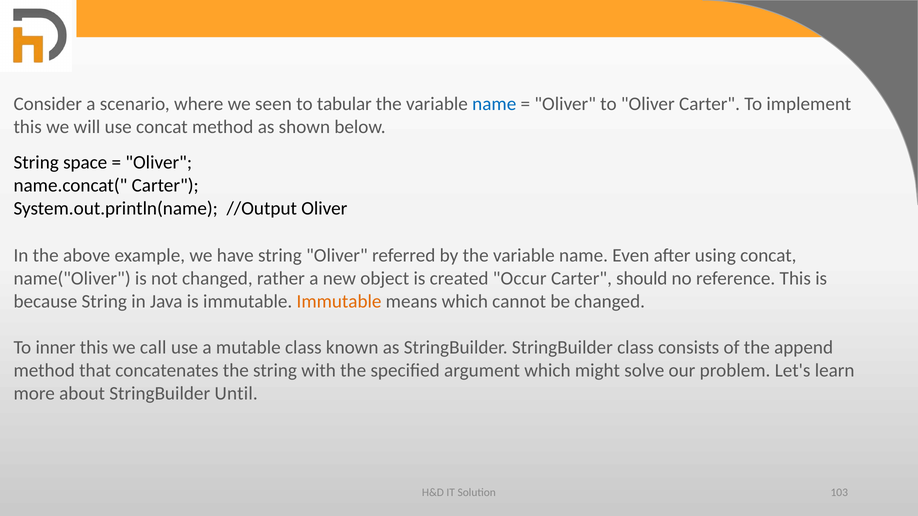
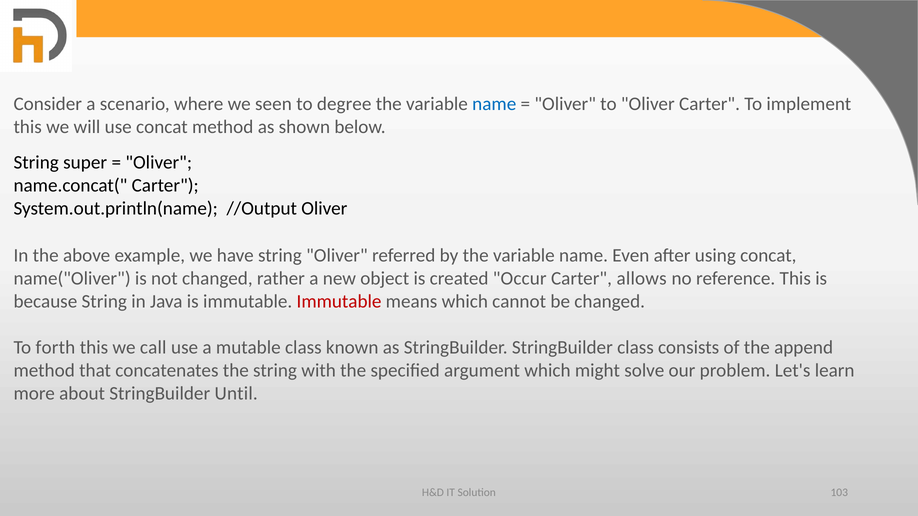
tabular: tabular -> degree
space: space -> super
should: should -> allows
Immutable at (339, 302) colour: orange -> red
inner: inner -> forth
